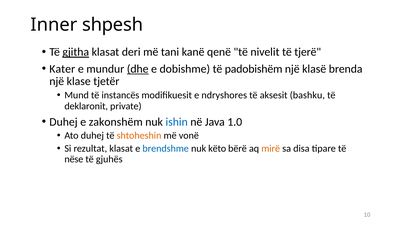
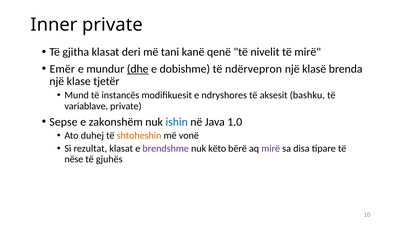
Inner shpesh: shpesh -> private
gjitha underline: present -> none
të tjerë: tjerë -> mirë
Kater: Kater -> Emër
padobishëm: padobishëm -> ndërvepron
deklaronit: deklaronit -> variablave
Duhej at (64, 122): Duhej -> Sepse
brendshme colour: blue -> purple
mirë at (271, 149) colour: orange -> purple
